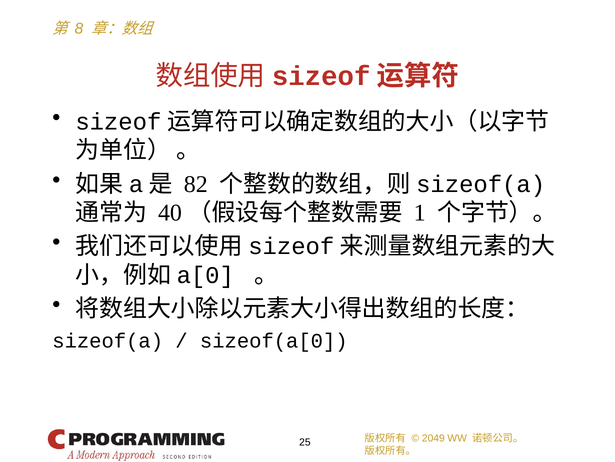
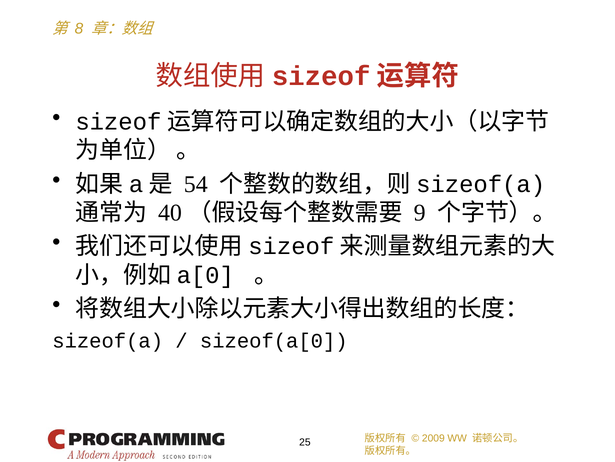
82: 82 -> 54
1: 1 -> 9
2049: 2049 -> 2009
